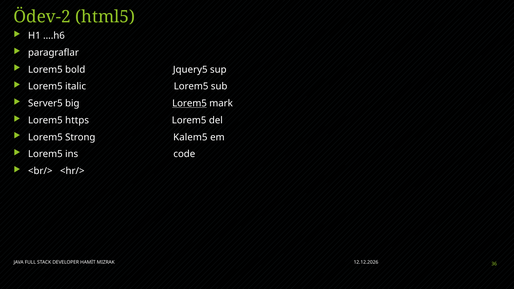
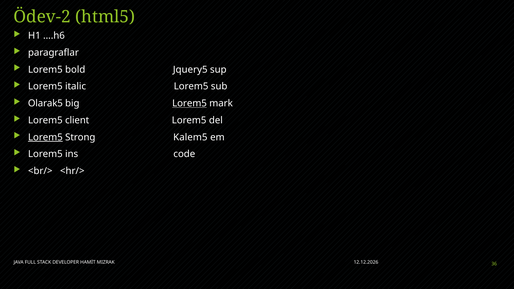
Server5: Server5 -> Olarak5
https: https -> client
Lorem5 at (45, 137) underline: none -> present
